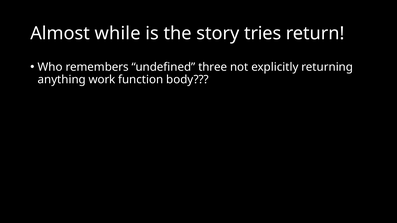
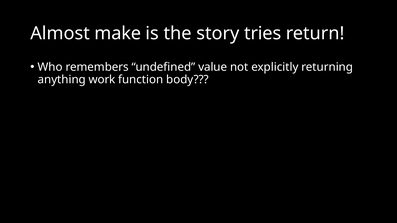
while: while -> make
three: three -> value
